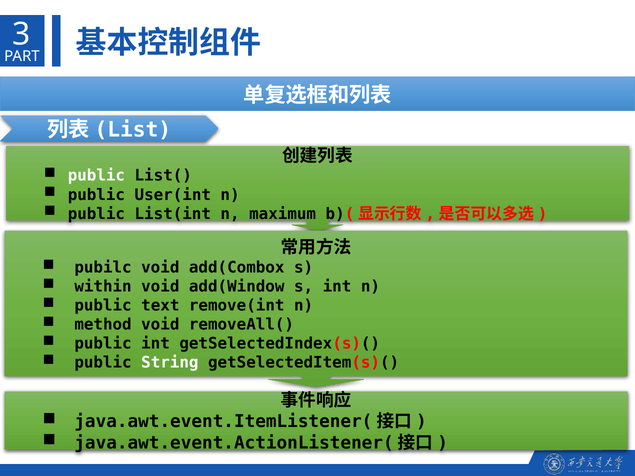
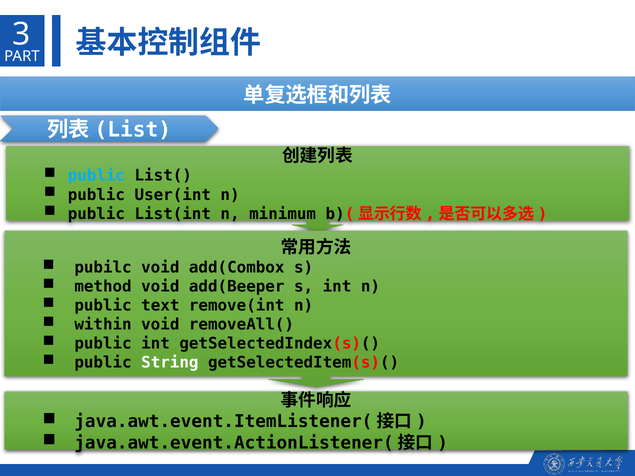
public at (96, 176) colour: white -> light blue
maximum: maximum -> minimum
within: within -> method
add(Window: add(Window -> add(Beeper
method: method -> within
